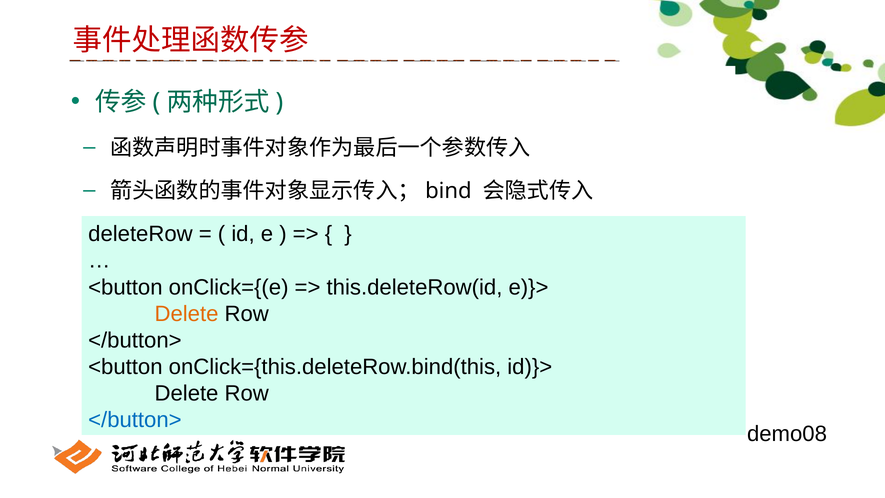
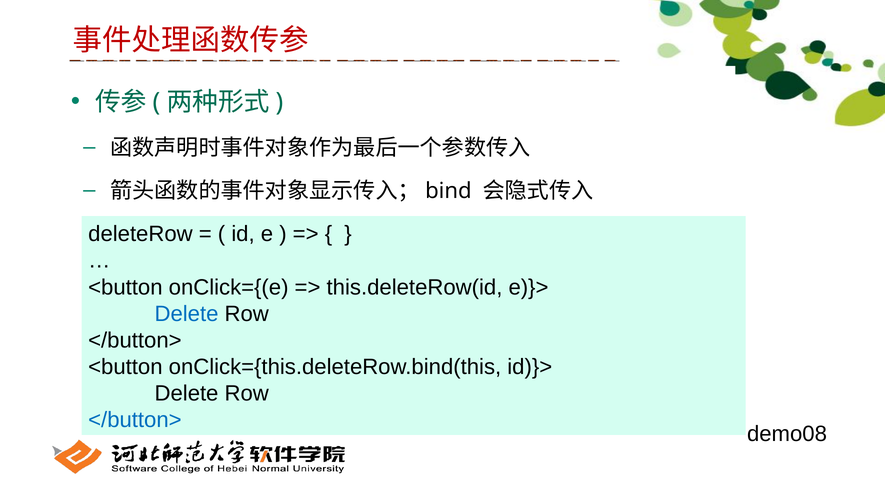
Delete at (187, 314) colour: orange -> blue
